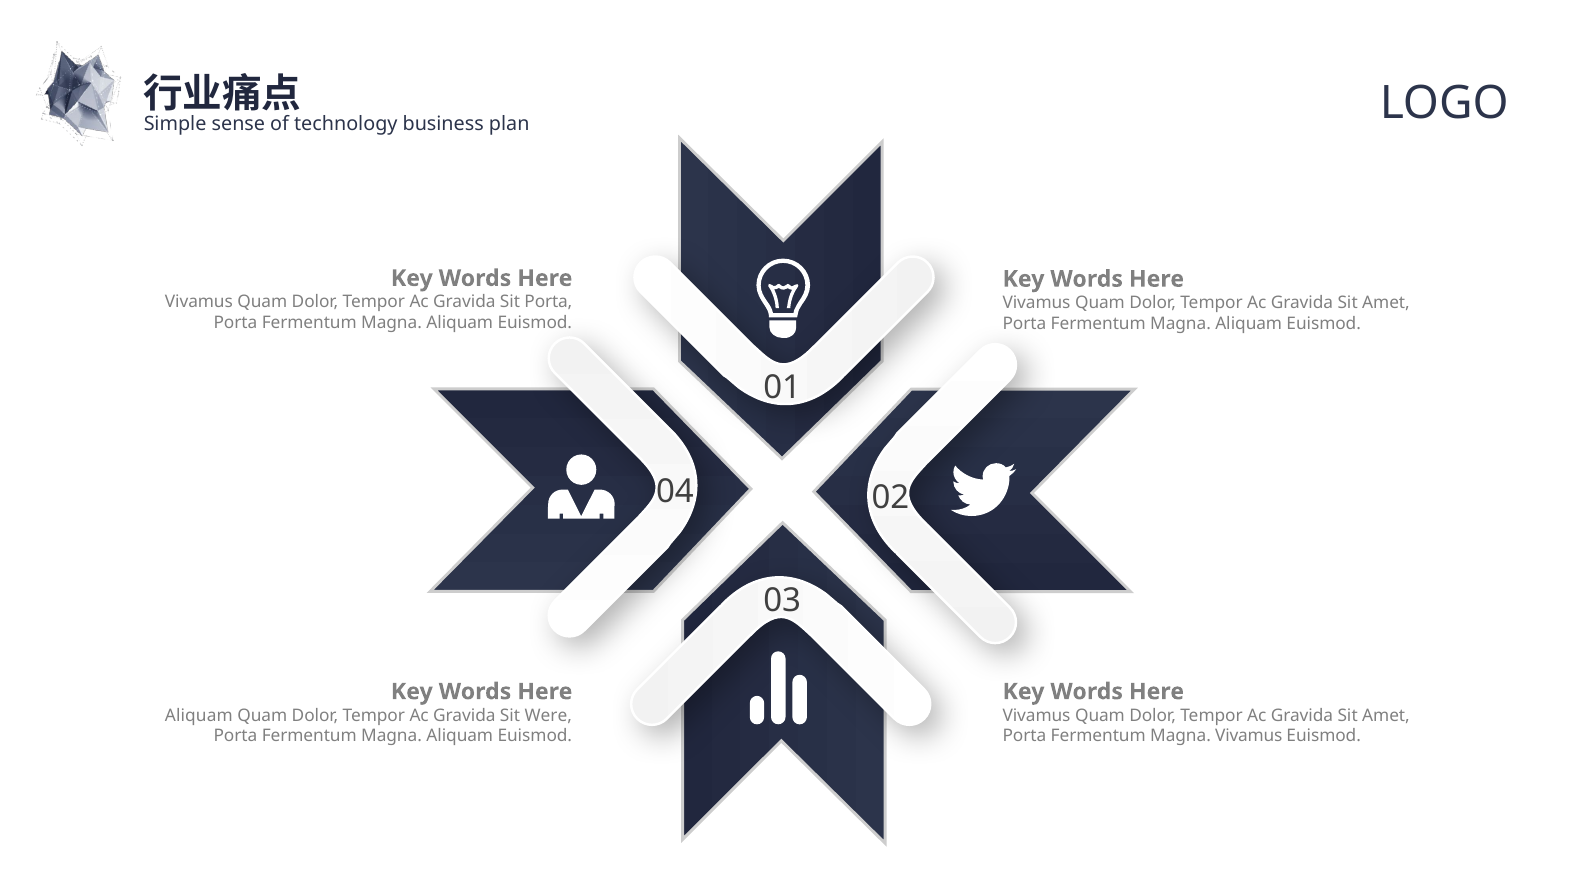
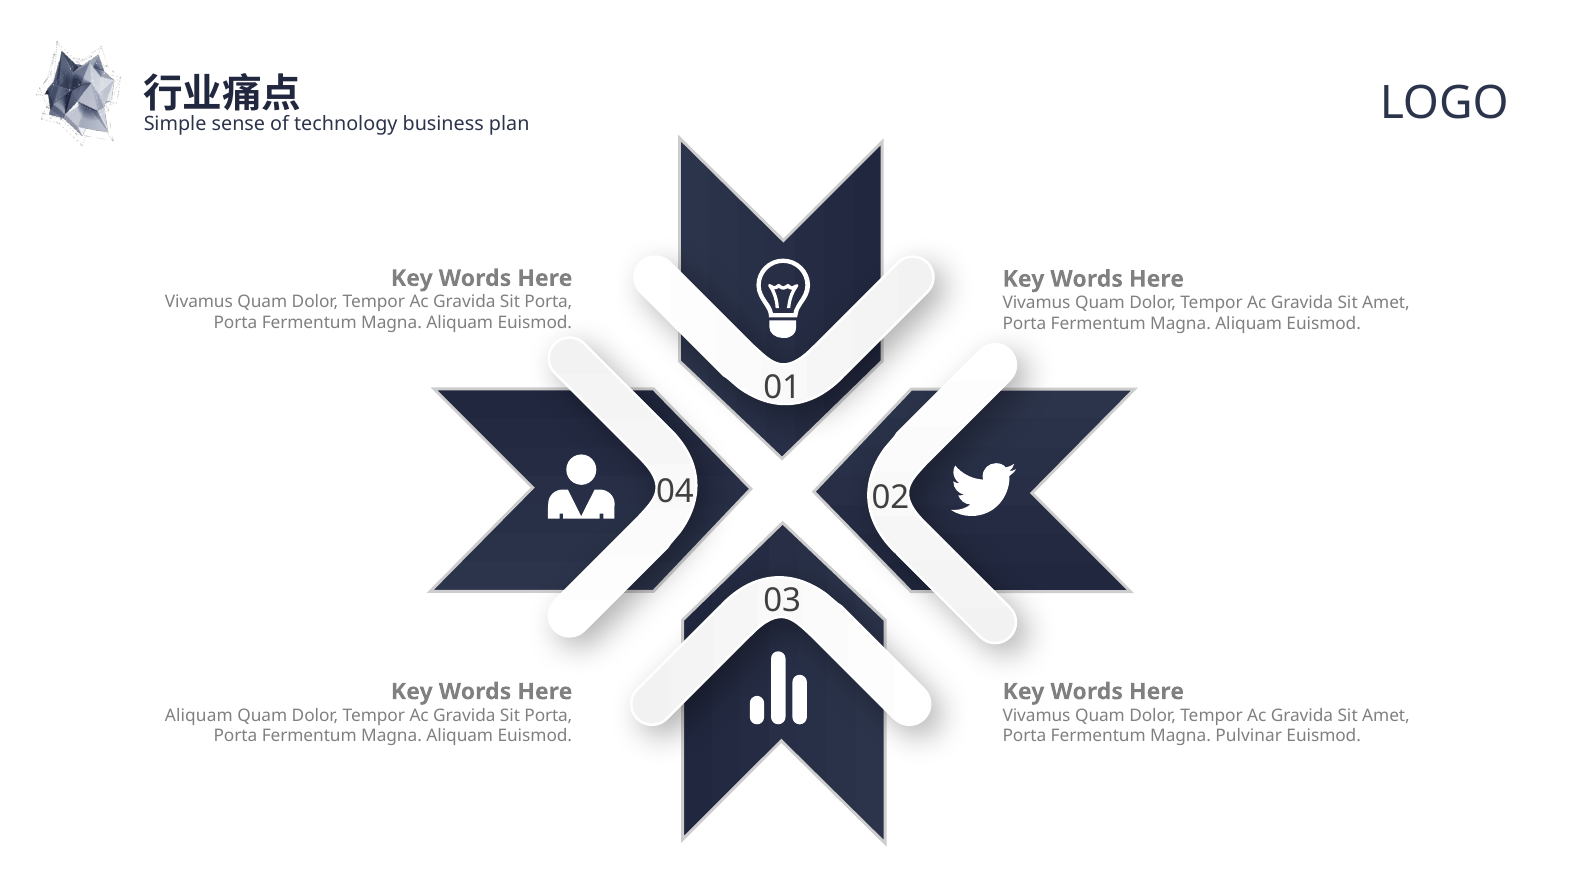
Were at (548, 716): Were -> Porta
Magna Vivamus: Vivamus -> Pulvinar
